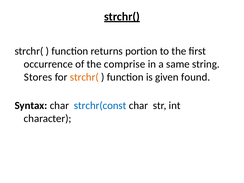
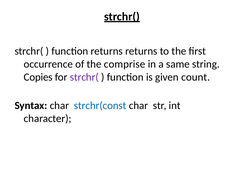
returns portion: portion -> returns
Stores: Stores -> Copies
strchr( at (84, 77) colour: orange -> purple
found: found -> count
